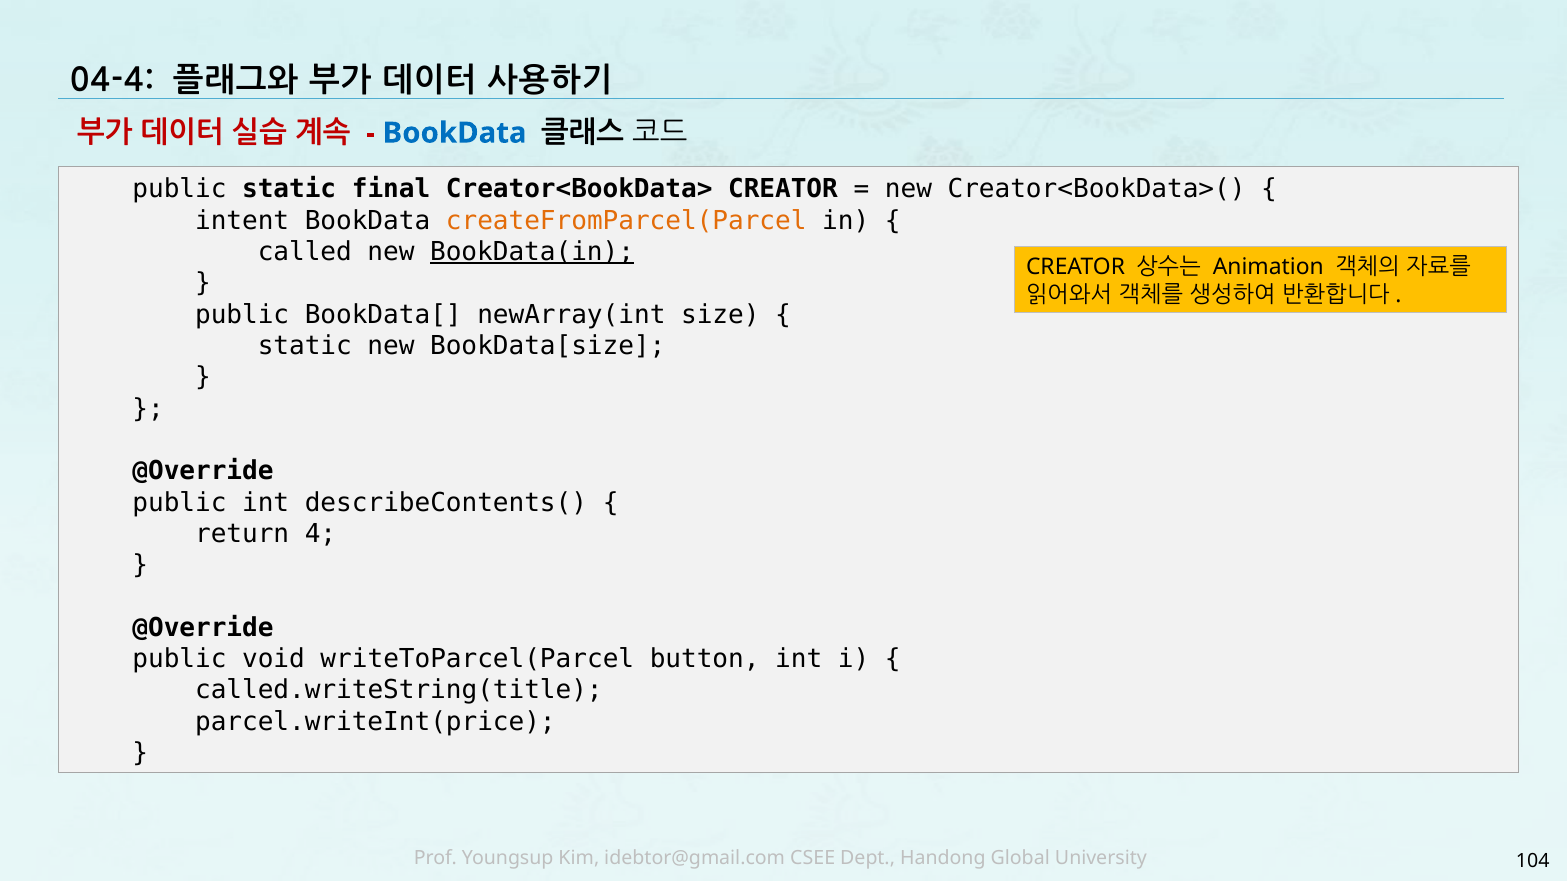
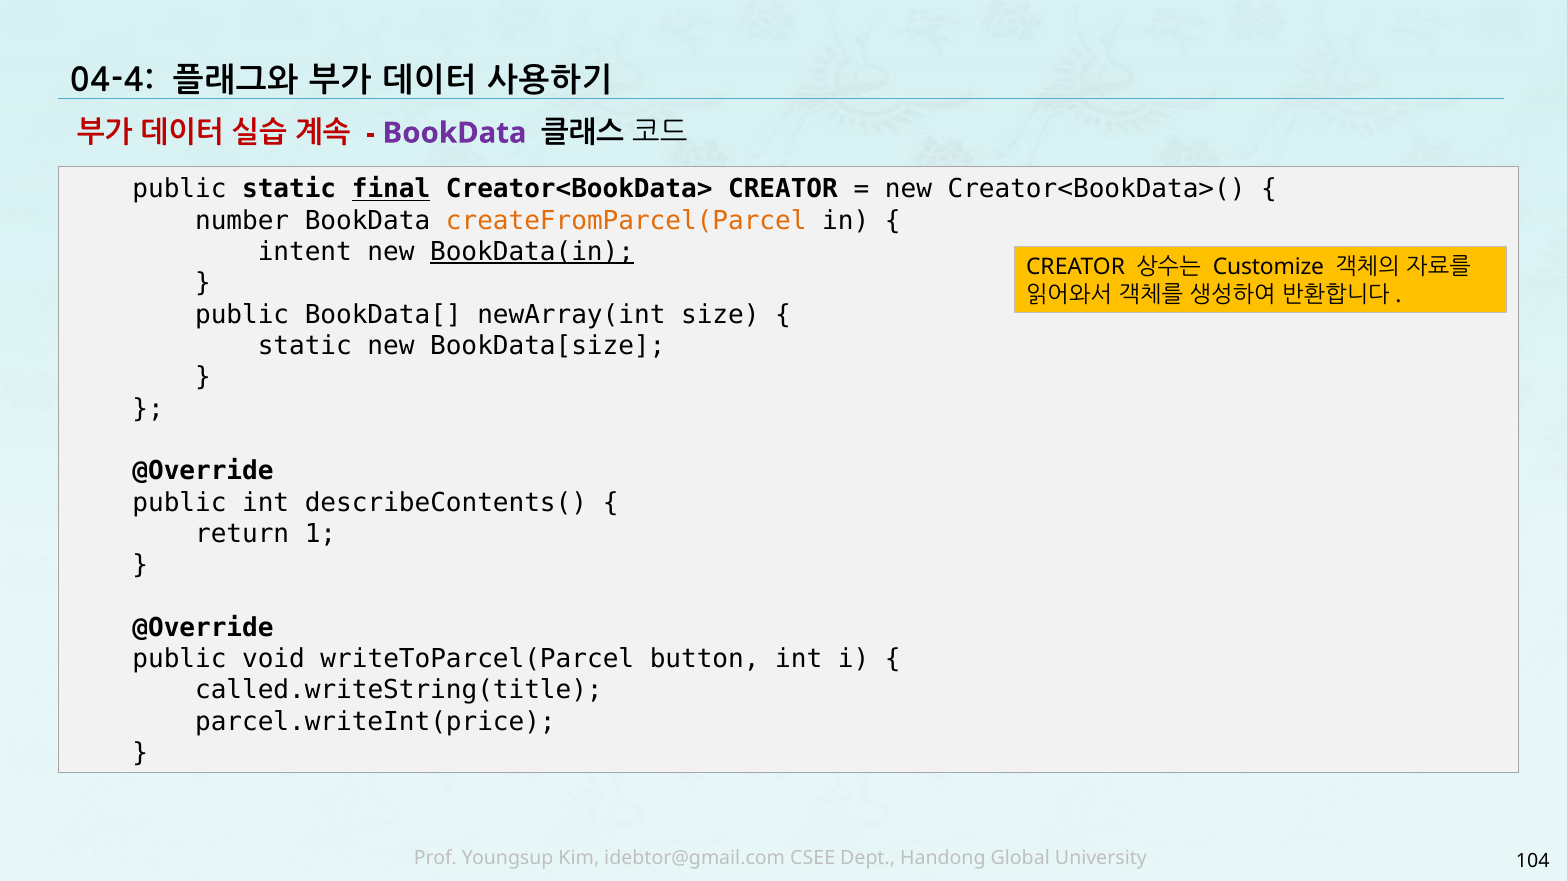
BookData at (455, 133) colour: blue -> purple
final underline: none -> present
intent: intent -> number
called: called -> intent
Animation: Animation -> Customize
4: 4 -> 1
